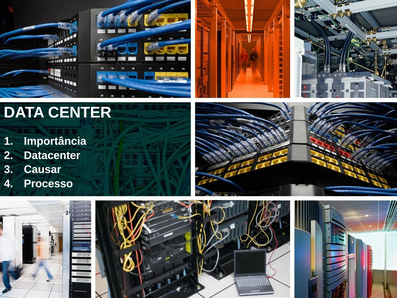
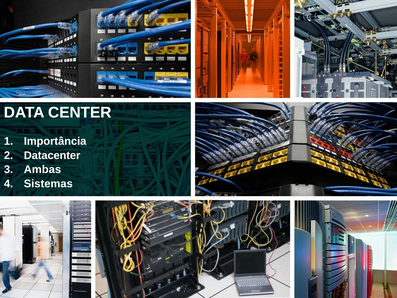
Causar: Causar -> Ambas
Processo: Processo -> Sistemas
